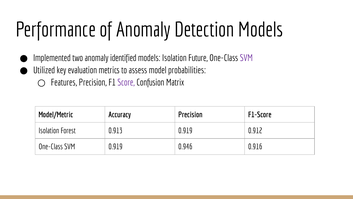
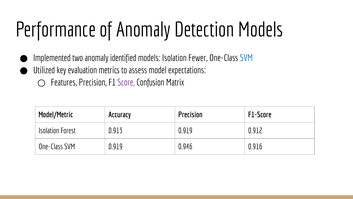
Future: Future -> Fewer
SVM at (246, 58) colour: purple -> blue
probabilities: probabilities -> expectations
